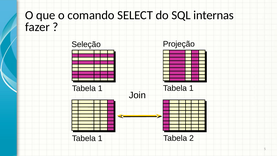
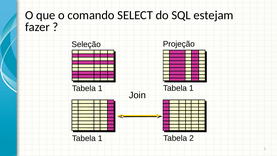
internas: internas -> estejam
